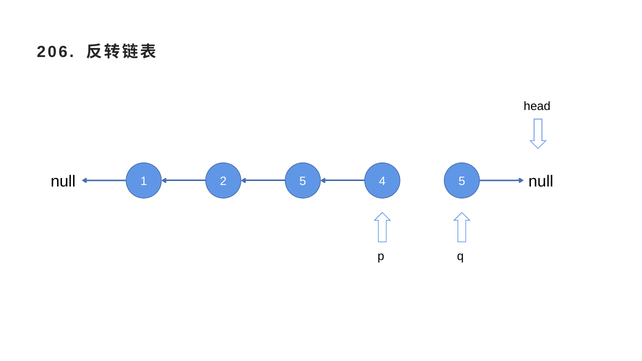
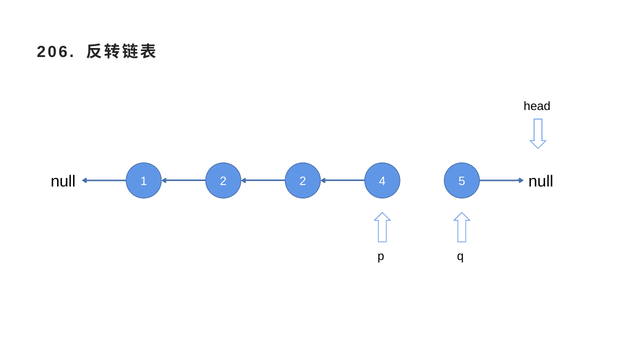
2 5: 5 -> 2
